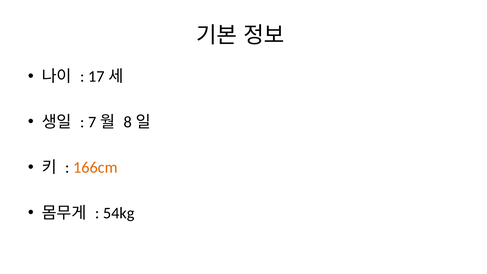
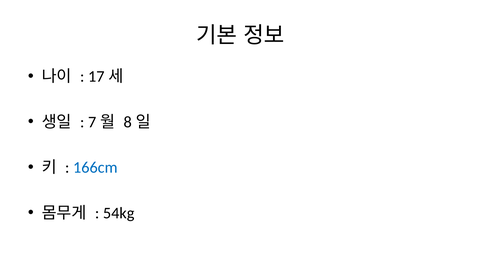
166cm colour: orange -> blue
